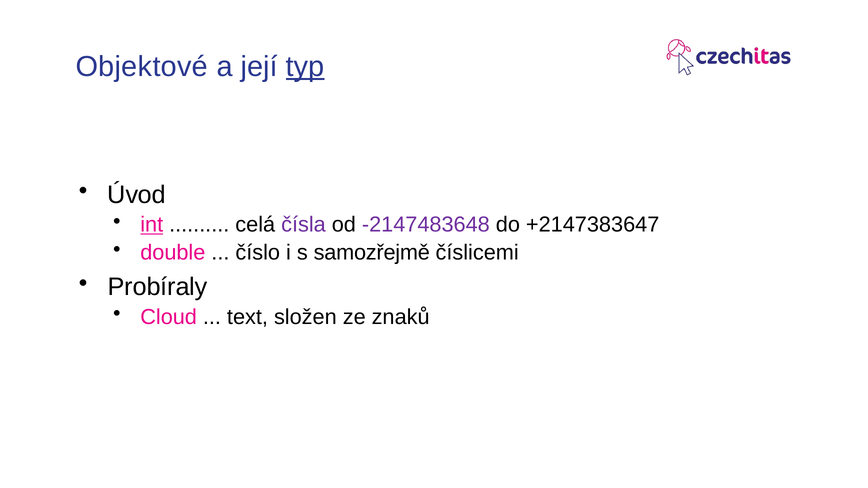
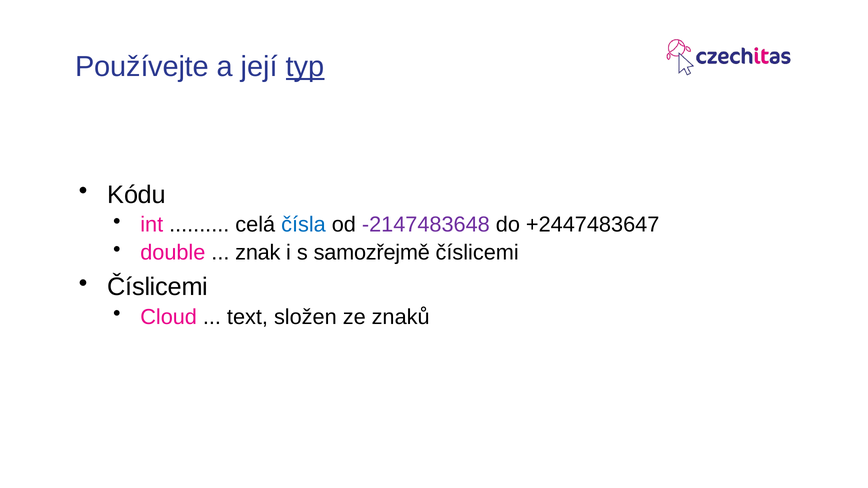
Objektové: Objektové -> Používejte
Úvod: Úvod -> Kódu
int underline: present -> none
čísla colour: purple -> blue
+2147383647: +2147383647 -> +2447483647
číslo: číslo -> znak
Probíraly at (158, 287): Probíraly -> Číslicemi
